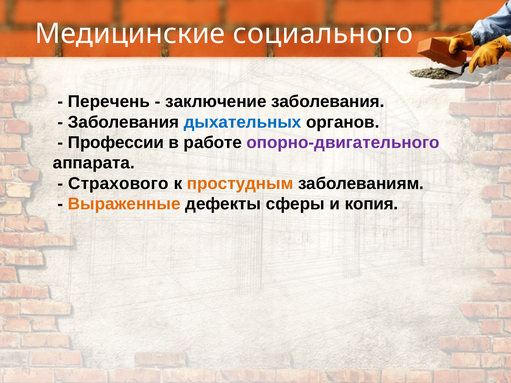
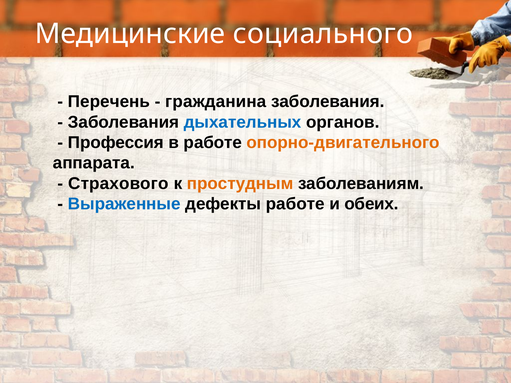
заключение: заключение -> гражданина
Профессии: Профессии -> Профессия
опорно-двигательного colour: purple -> orange
Выраженные colour: orange -> blue
дефекты сферы: сферы -> работе
копия: копия -> обеих
